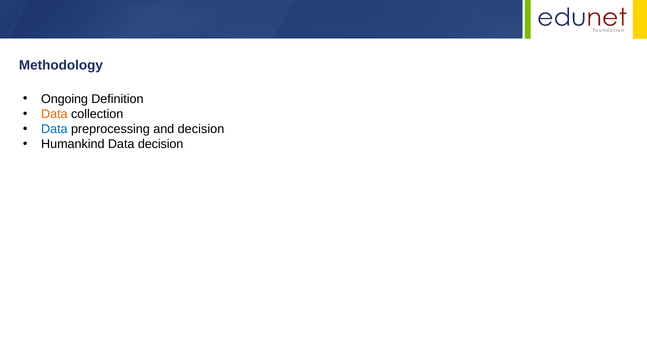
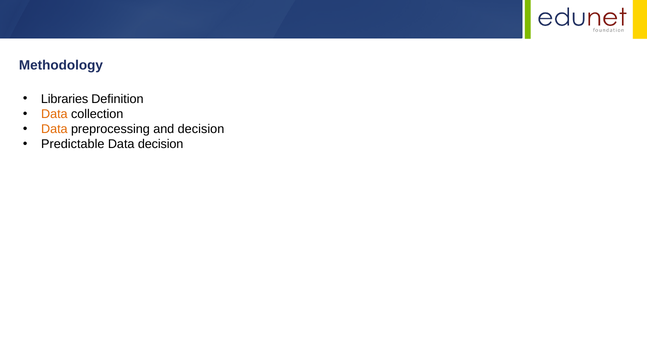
Ongoing: Ongoing -> Libraries
Data at (54, 129) colour: blue -> orange
Humankind: Humankind -> Predictable
